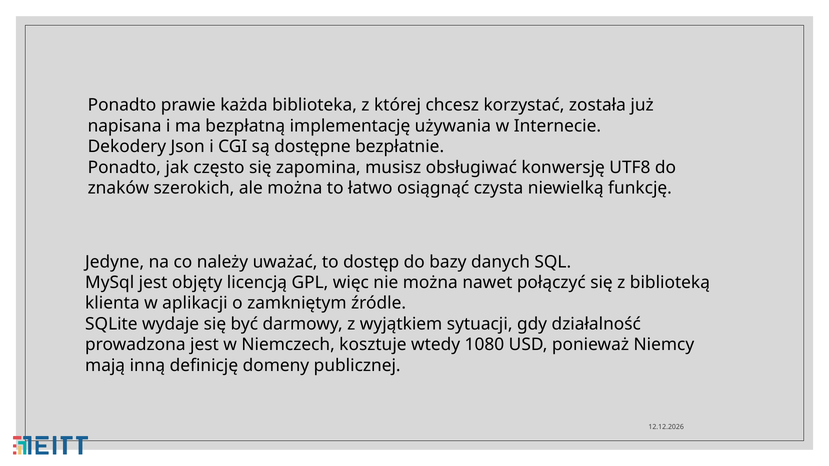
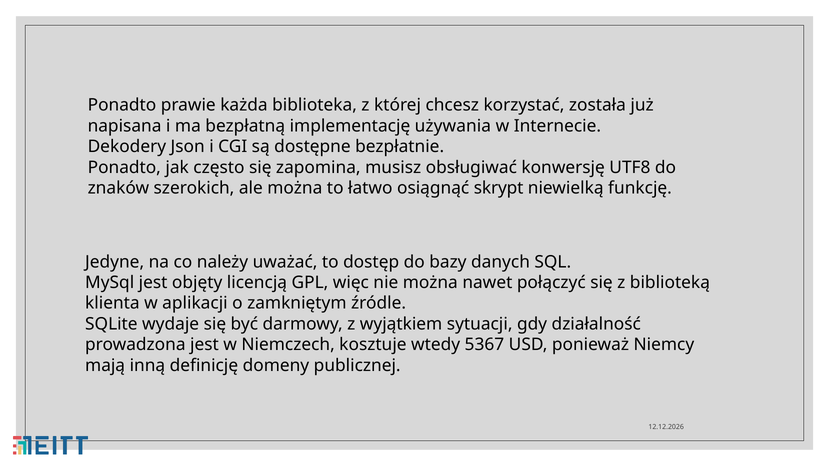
czysta: czysta -> skrypt
1080: 1080 -> 5367
